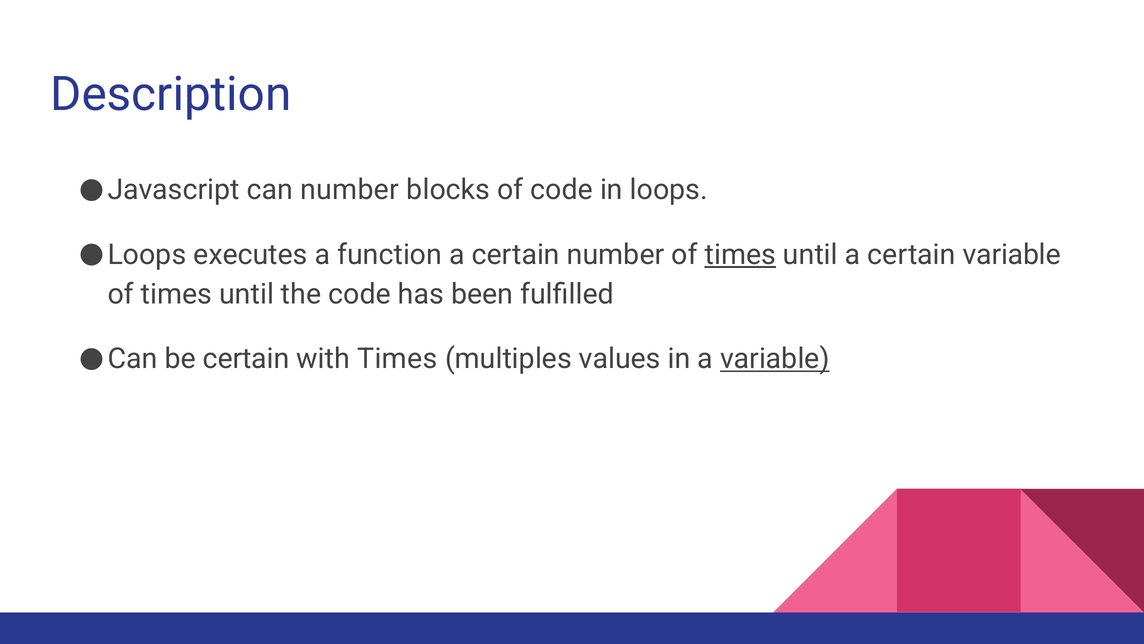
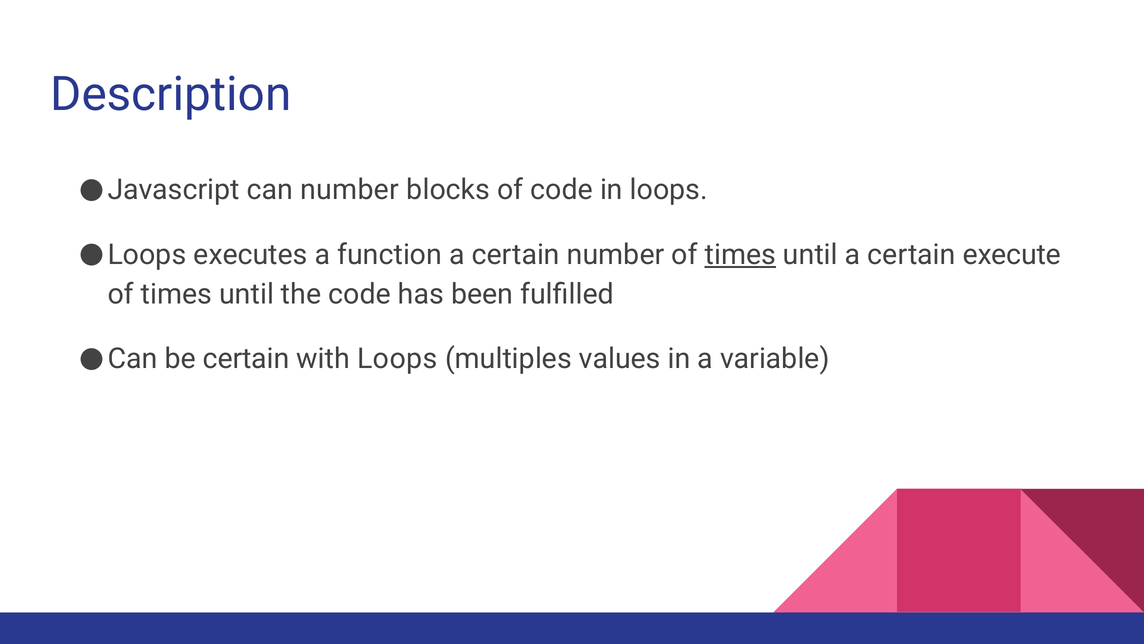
certain variable: variable -> execute
with Times: Times -> Loops
variable at (775, 359) underline: present -> none
